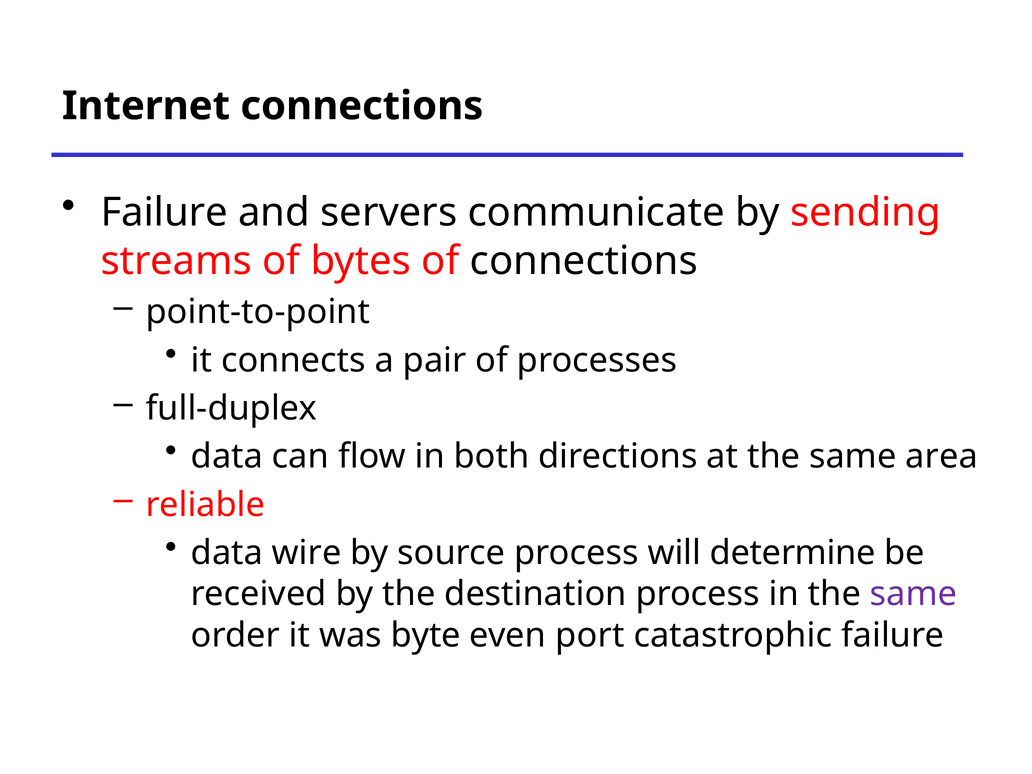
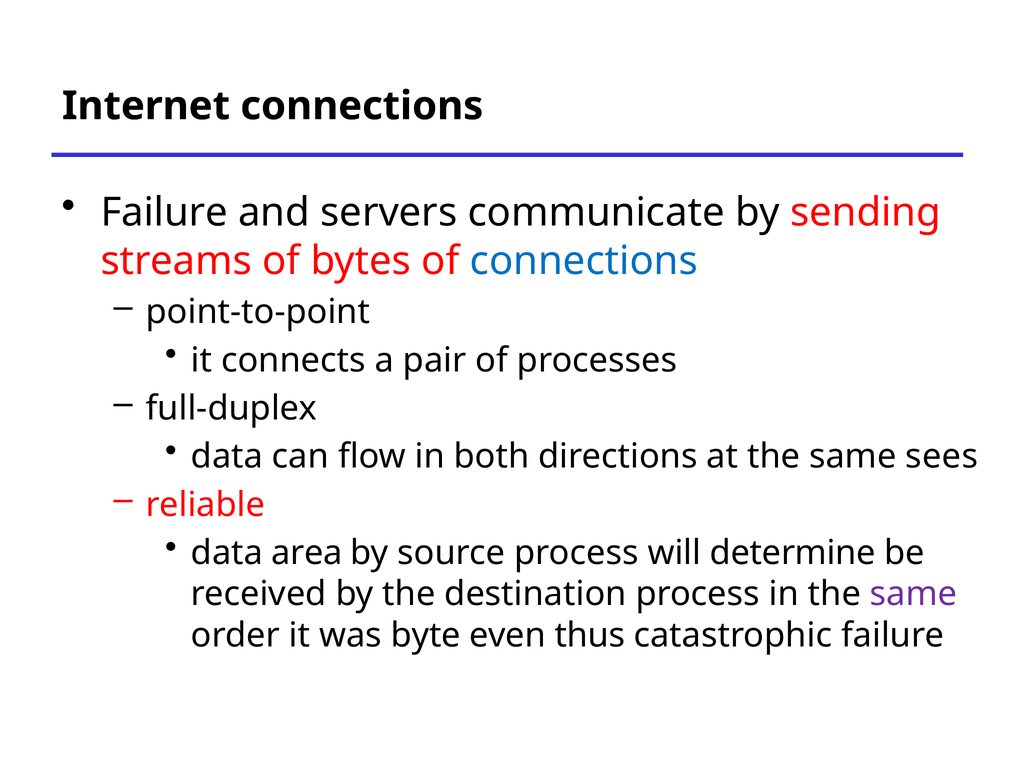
connections at (584, 261) colour: black -> blue
area: area -> sees
wire: wire -> area
port: port -> thus
